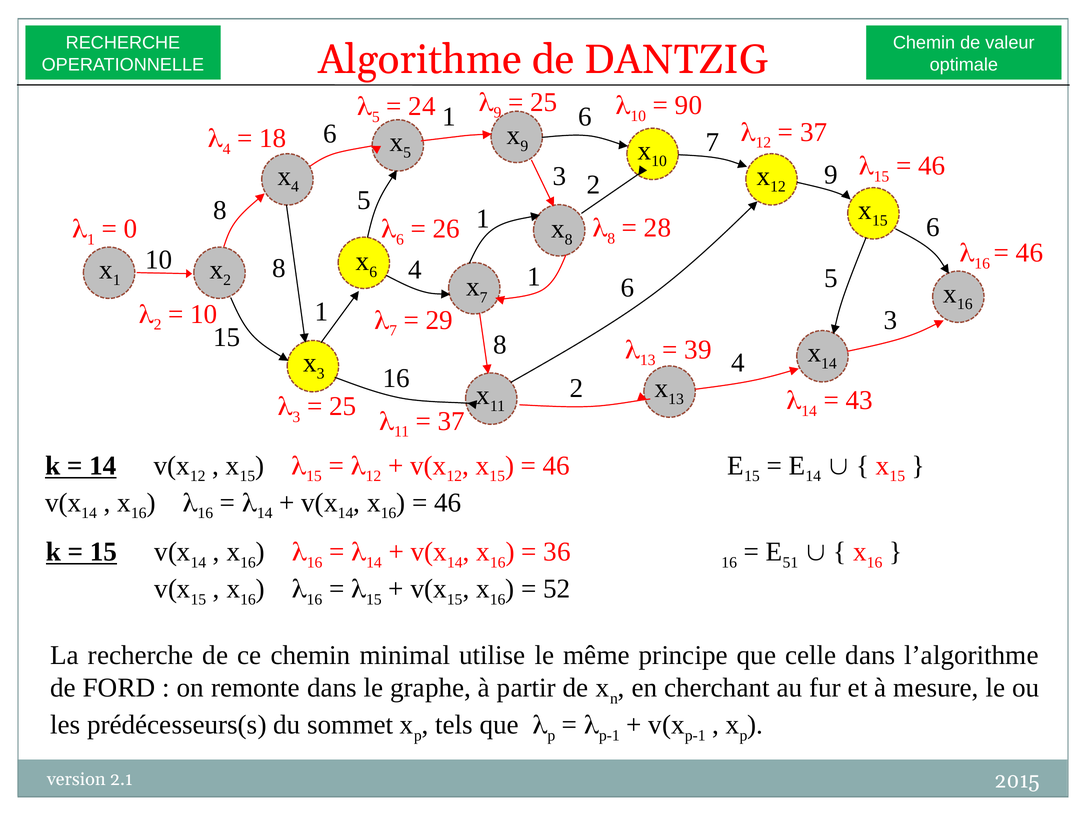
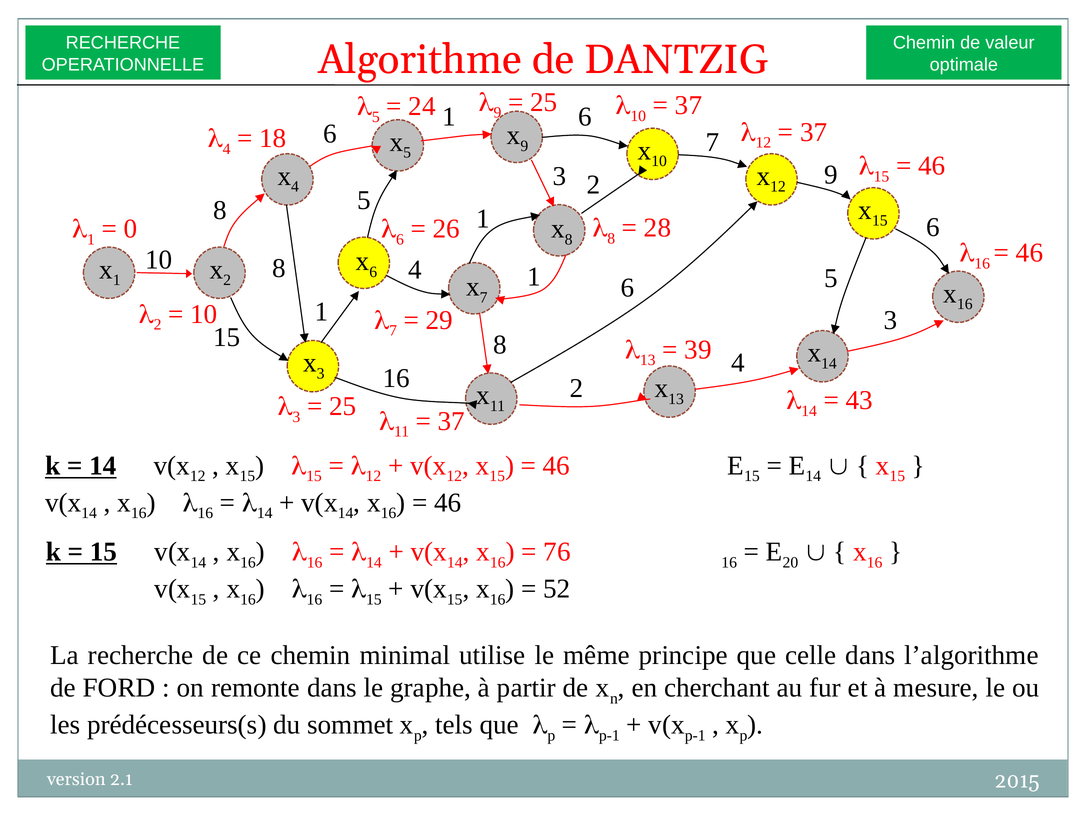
90 at (689, 106): 90 -> 37
36: 36 -> 76
51: 51 -> 20
